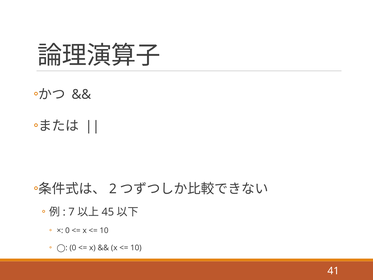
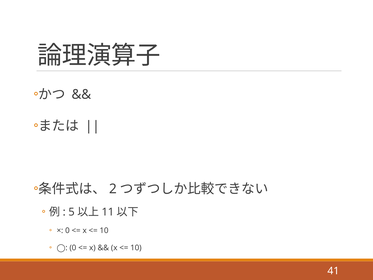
7: 7 -> 5
45: 45 -> 11
